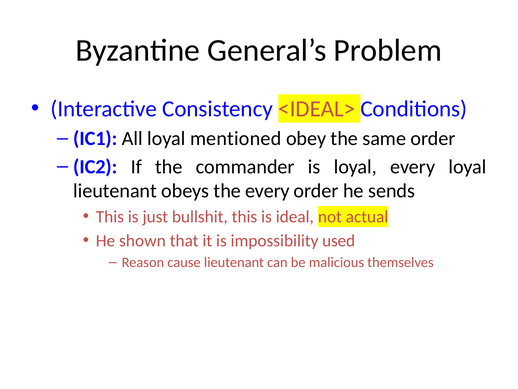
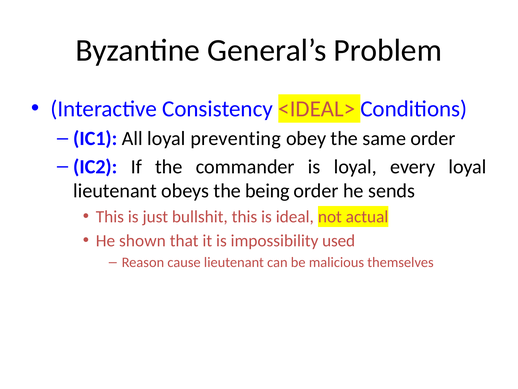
mentioned: mentioned -> preventing
the every: every -> being
